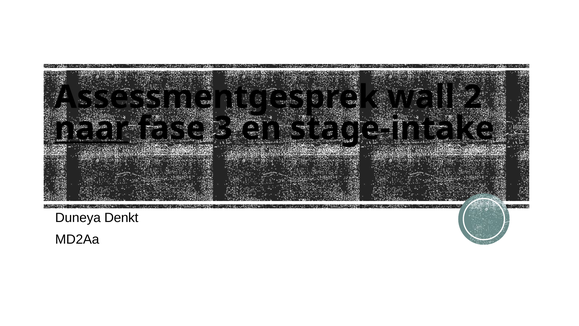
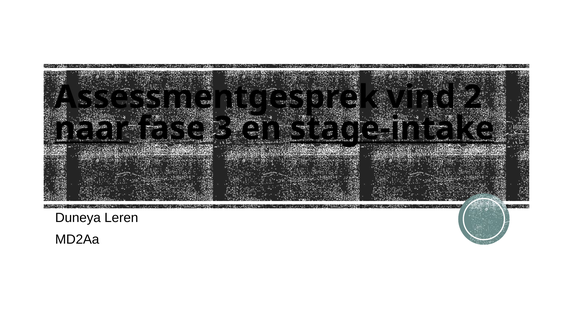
wall: wall -> vind
stage-intake underline: none -> present
Denkt: Denkt -> Leren
